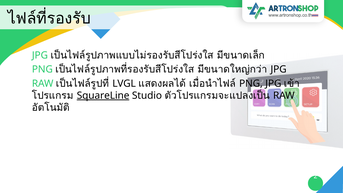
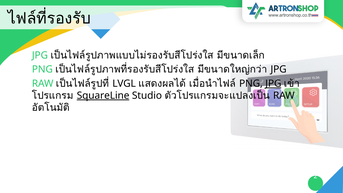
JPG at (273, 84) underline: none -> present
